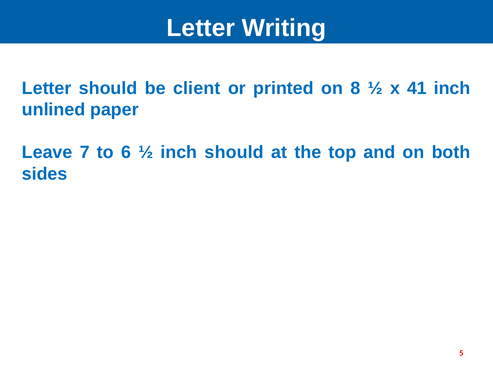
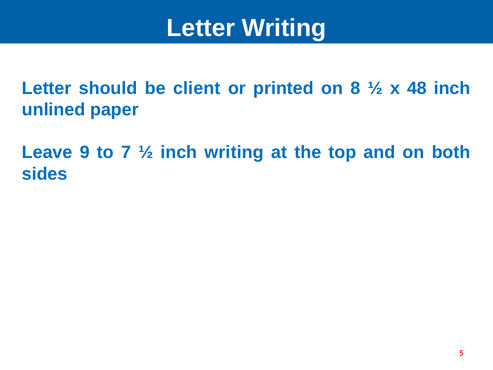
41: 41 -> 48
7: 7 -> 9
6: 6 -> 7
inch should: should -> writing
